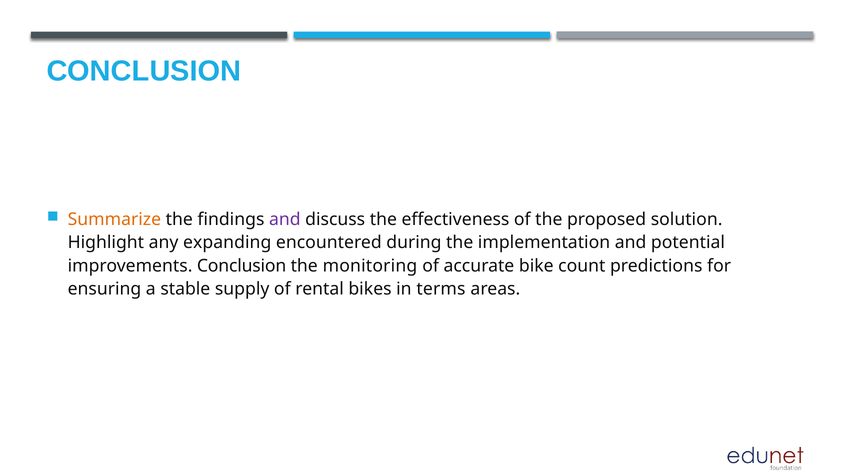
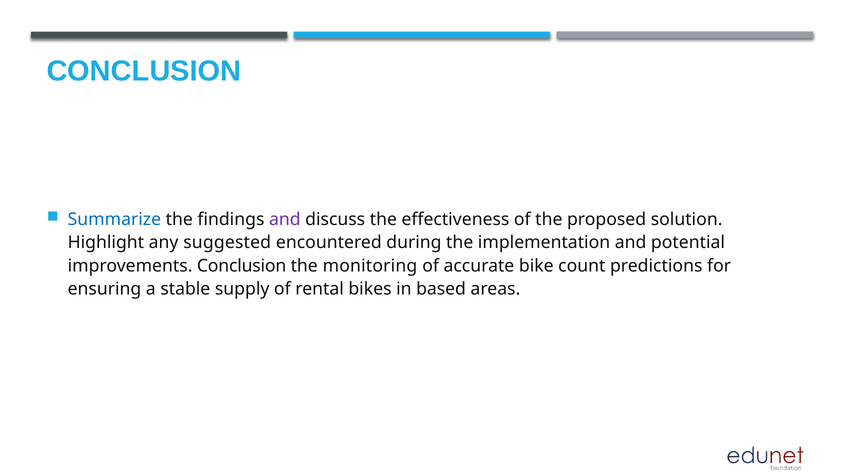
Summarize colour: orange -> blue
expanding: expanding -> suggested
terms: terms -> based
